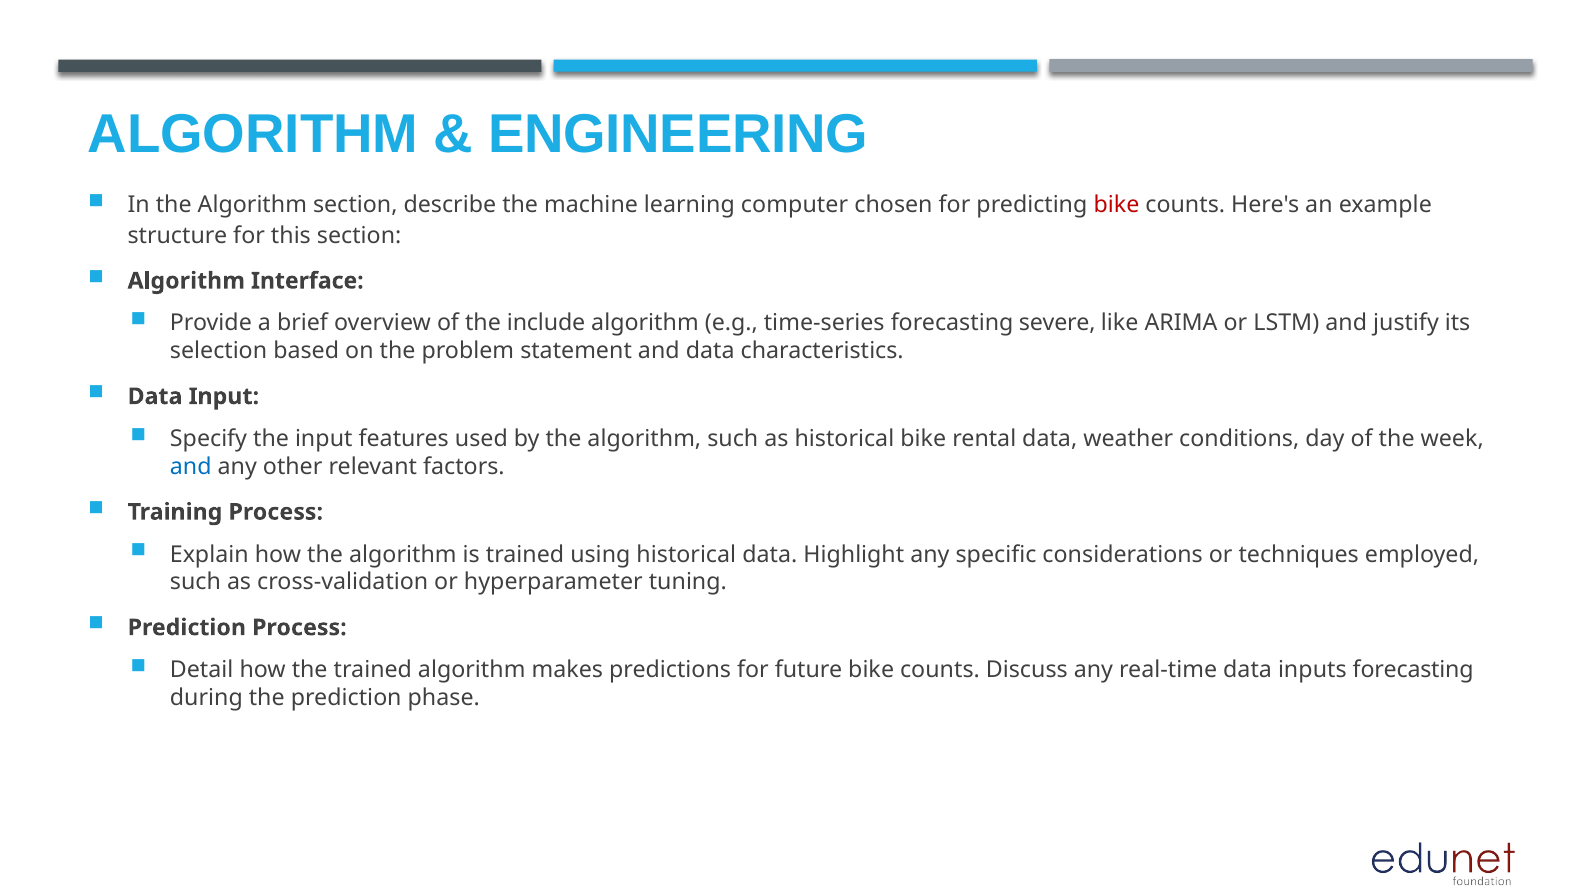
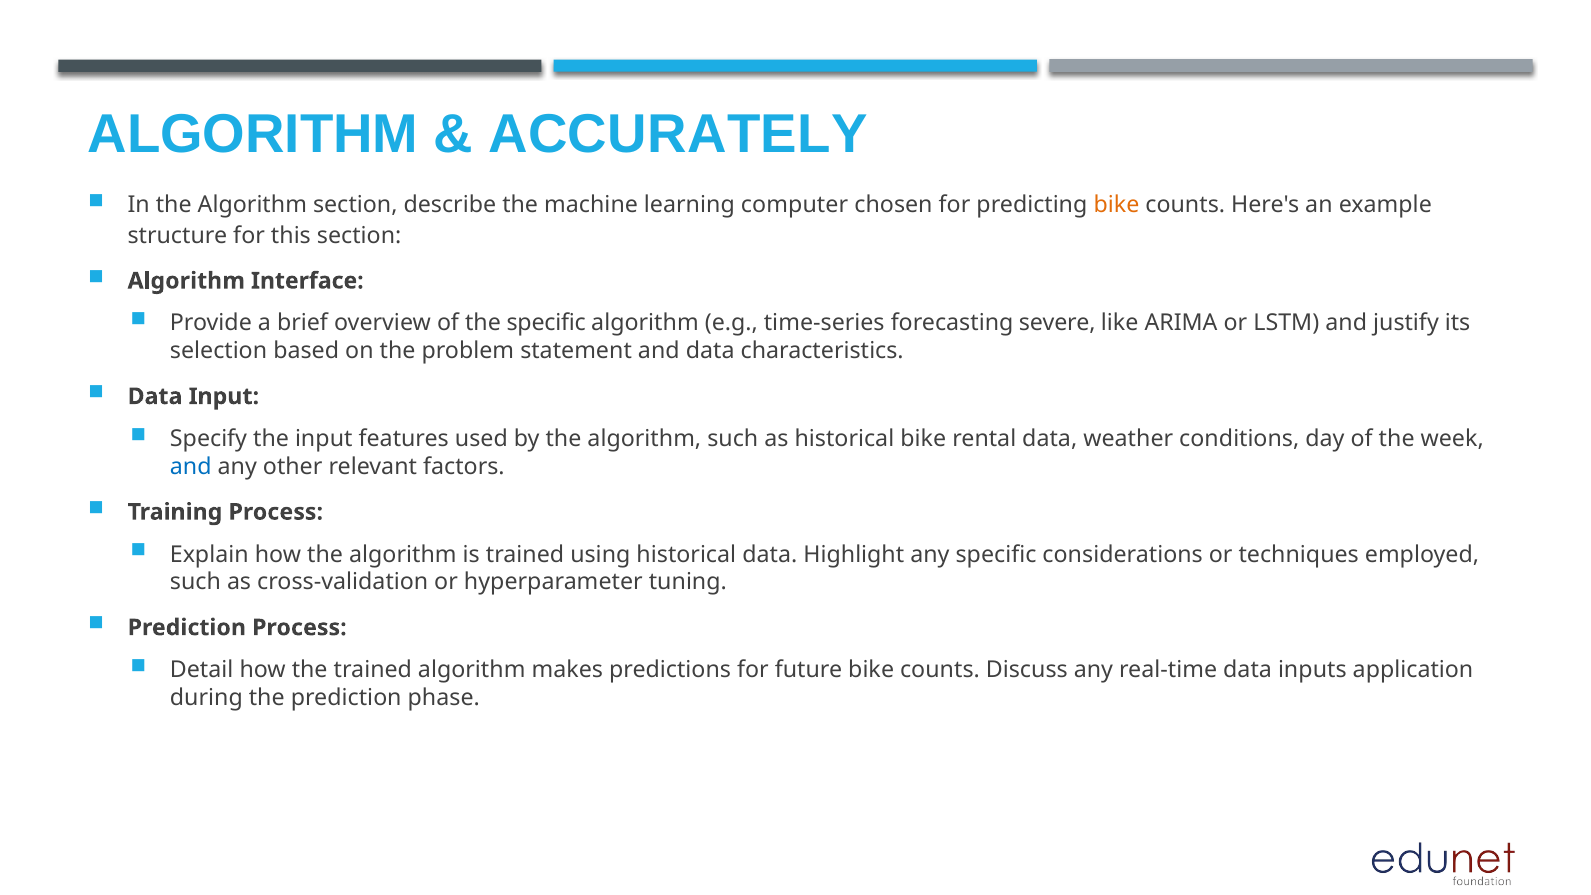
ENGINEERING: ENGINEERING -> ACCURATELY
bike at (1116, 205) colour: red -> orange
the include: include -> specific
inputs forecasting: forecasting -> application
